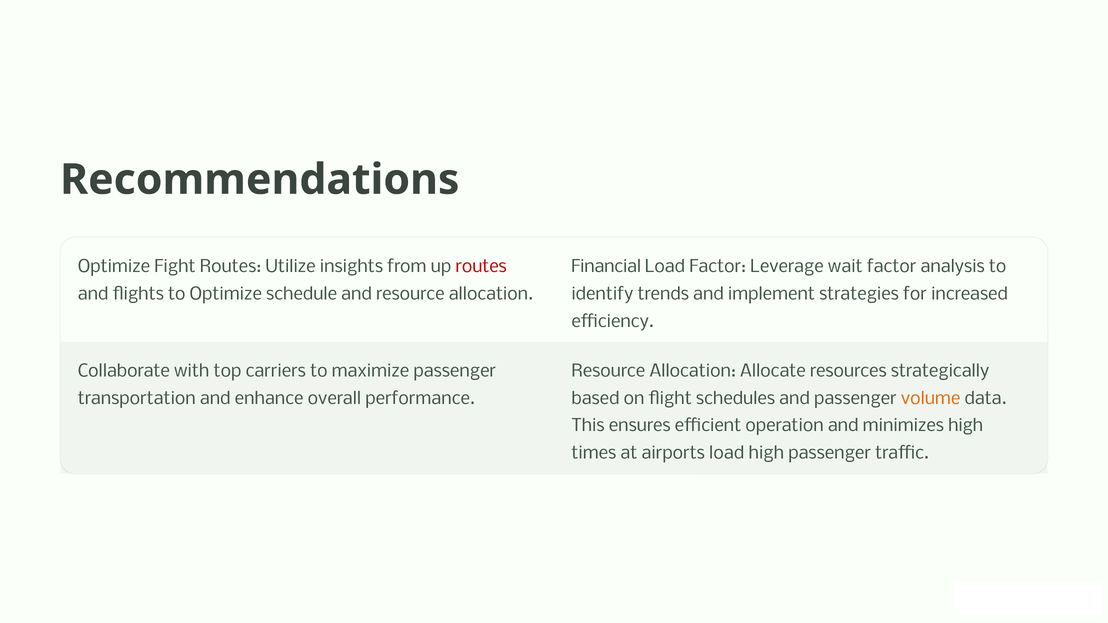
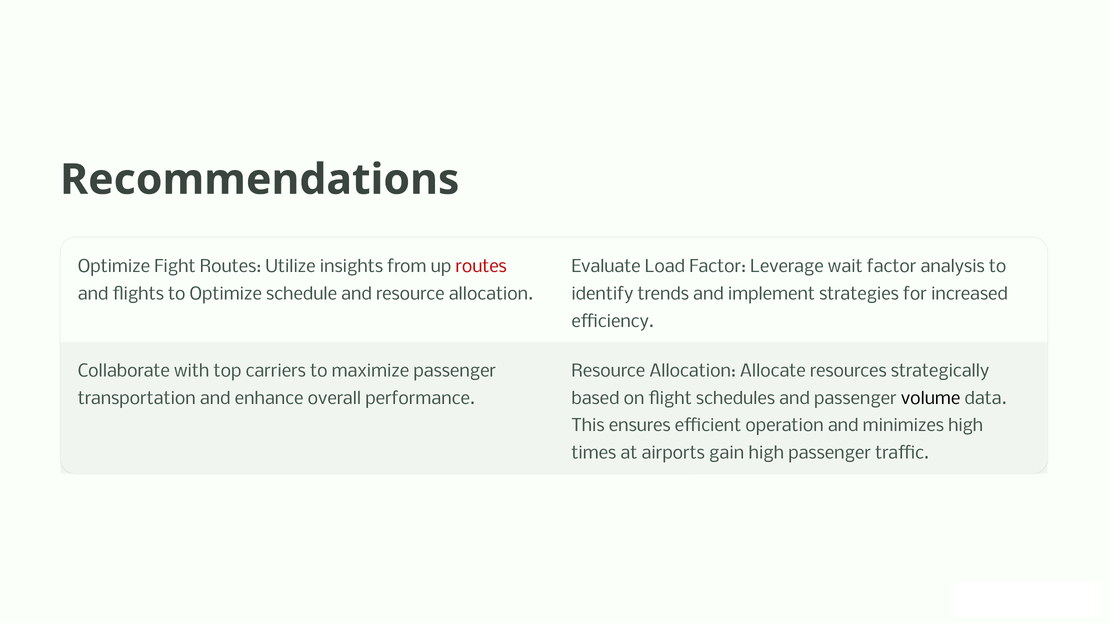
Financial: Financial -> Evaluate
volume colour: orange -> black
airports load: load -> gain
